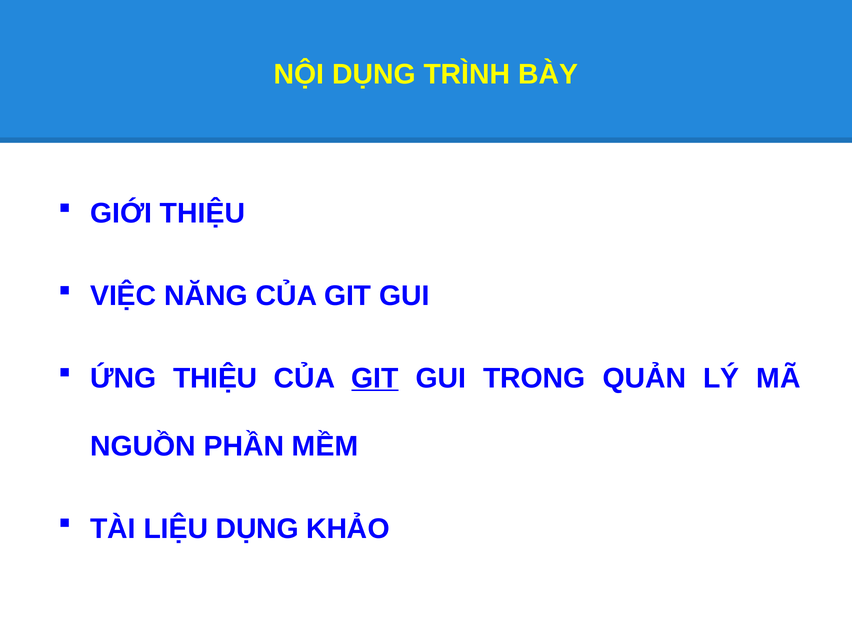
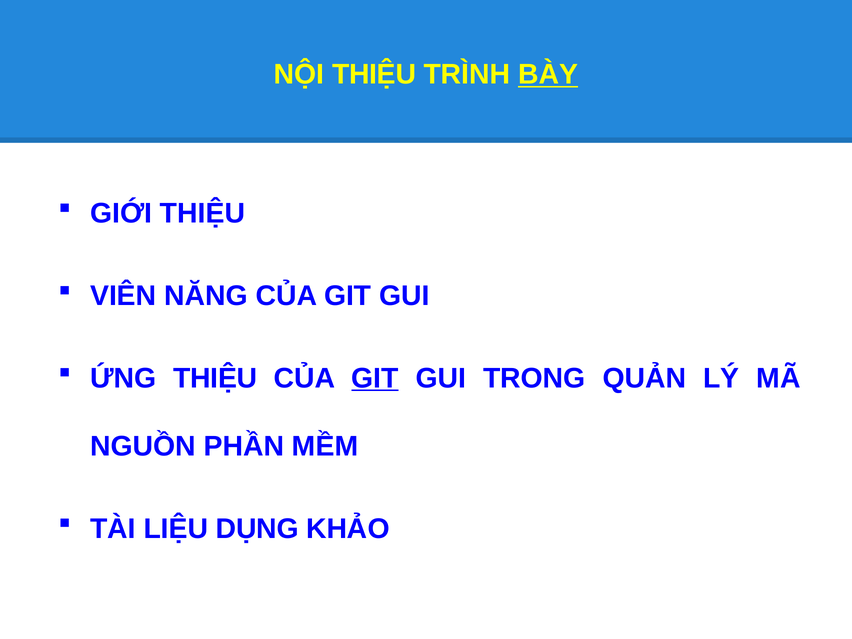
NỘI DỤNG: DỤNG -> THIỆU
BÀY underline: none -> present
VIỆC: VIỆC -> VIÊN
